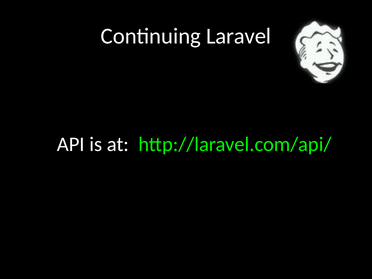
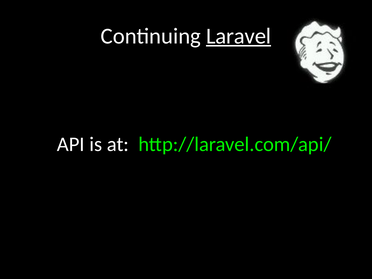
Laravel underline: none -> present
